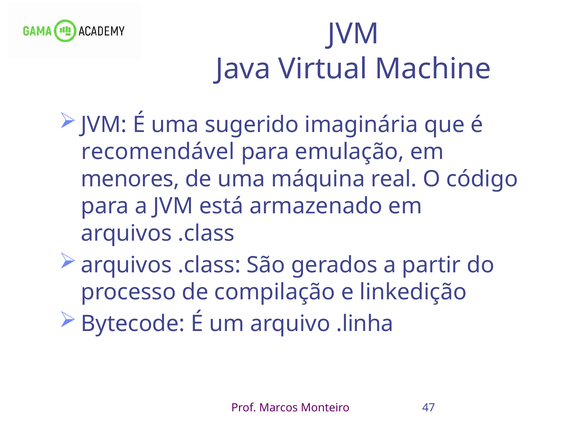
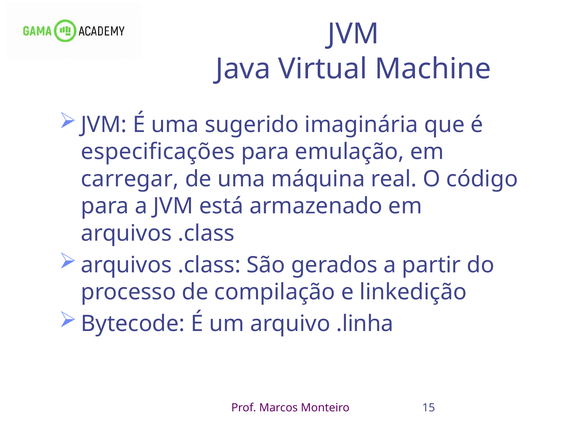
recomendável: recomendável -> especificações
menores: menores -> carregar
47: 47 -> 15
